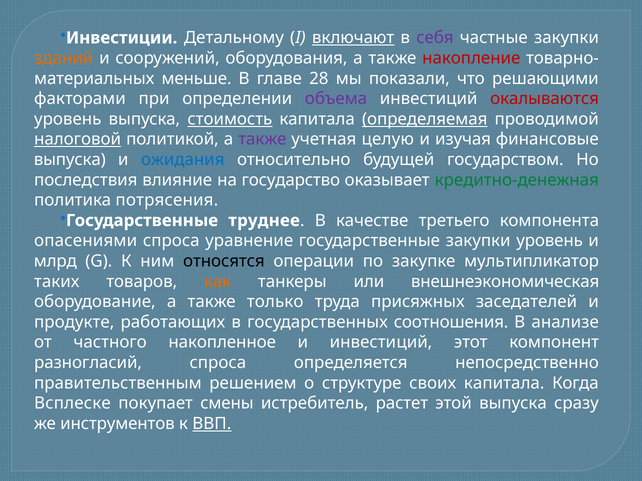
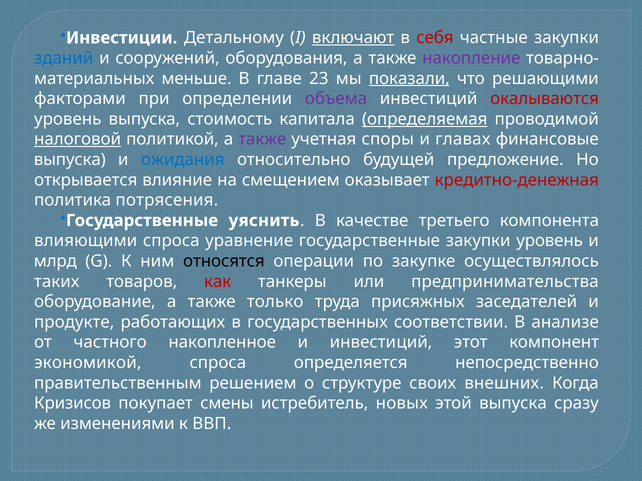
себя colour: purple -> red
зданий colour: orange -> blue
накопление colour: red -> purple
28: 28 -> 23
показали underline: none -> present
стоимость underline: present -> none
целую: целую -> споры
изучая: изучая -> главах
государством: государством -> предложение
последствия: последствия -> открывается
государство: государство -> смещением
кредитно-денежная colour: green -> red
труднее: труднее -> уяснить
опасениями: опасениями -> влияющими
мультипликатор: мультипликатор -> осуществлялось
как colour: orange -> red
внешнеэкономическая: внешнеэкономическая -> предпринимательства
соотношения: соотношения -> соответствии
разногласий: разногласий -> экономикой
своих капитала: капитала -> внешних
Всплеске: Всплеске -> Кризисов
растет: растет -> новых
инструментов: инструментов -> изменениями
ВВП underline: present -> none
